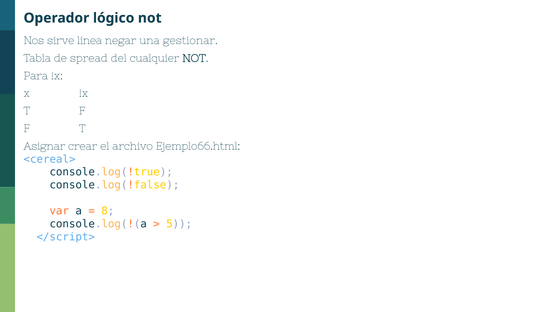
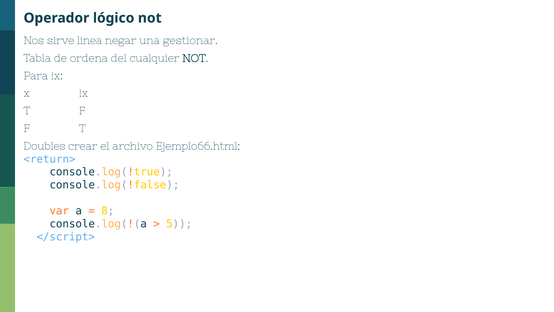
spread: spread -> ordena
Asignar: Asignar -> Doubles
<cereal>: <cereal> -> <return>
